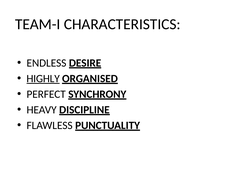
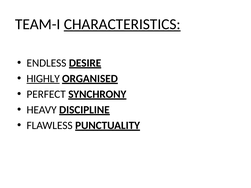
CHARACTERISTICS underline: none -> present
